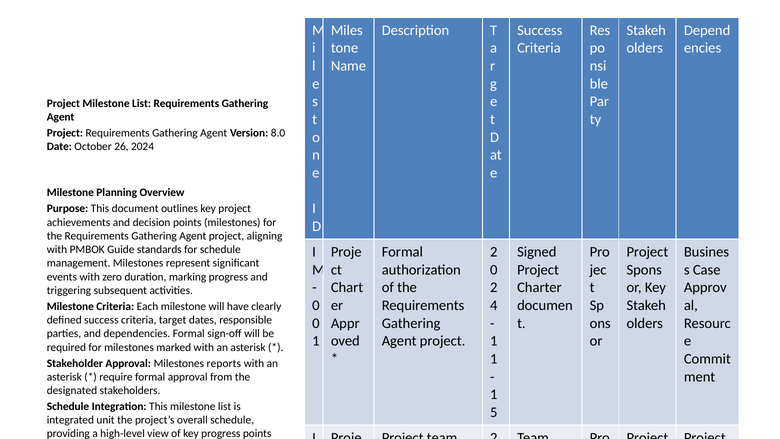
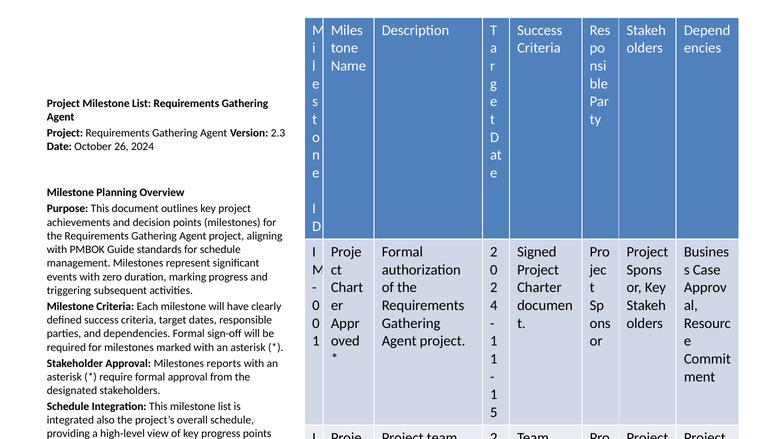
8.0: 8.0 -> 2.3
integrated unit: unit -> also
